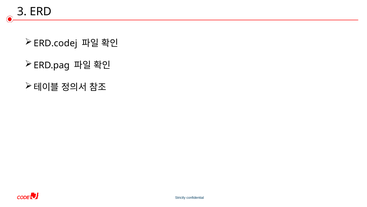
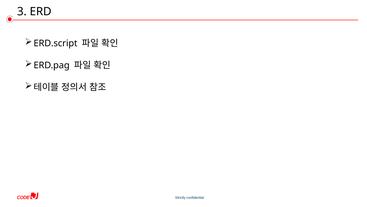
ERD.codej: ERD.codej -> ERD.script
